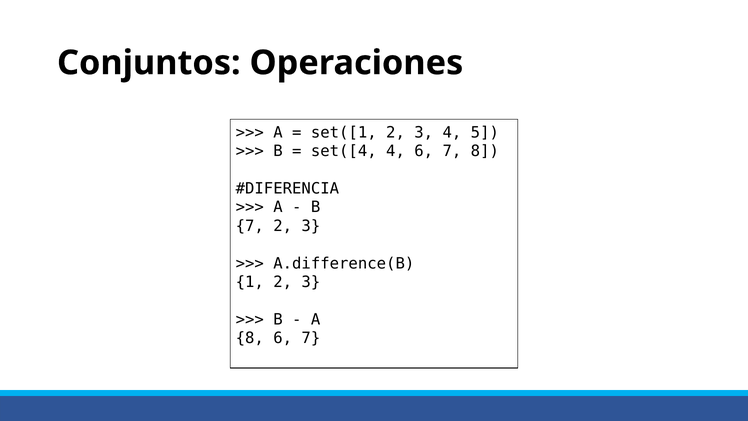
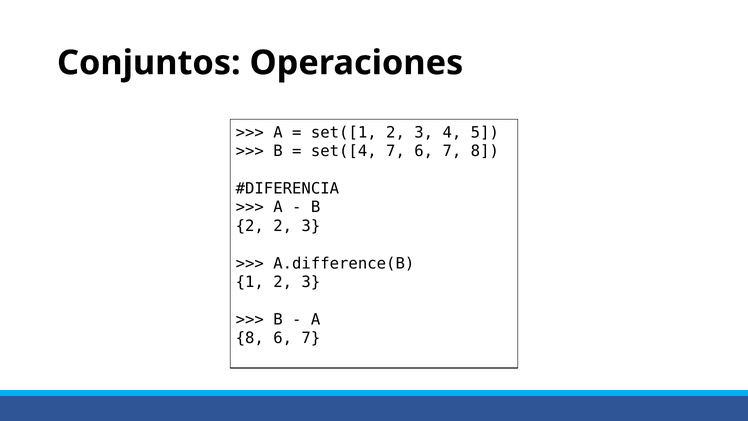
set([4 4: 4 -> 7
7 at (250, 226): 7 -> 2
